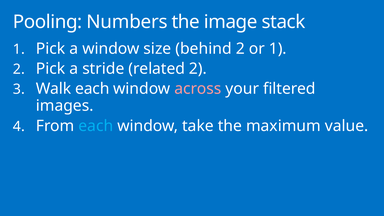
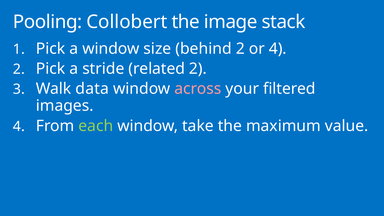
Numbers: Numbers -> Collobert
or 1: 1 -> 4
Walk each: each -> data
each at (96, 126) colour: light blue -> light green
